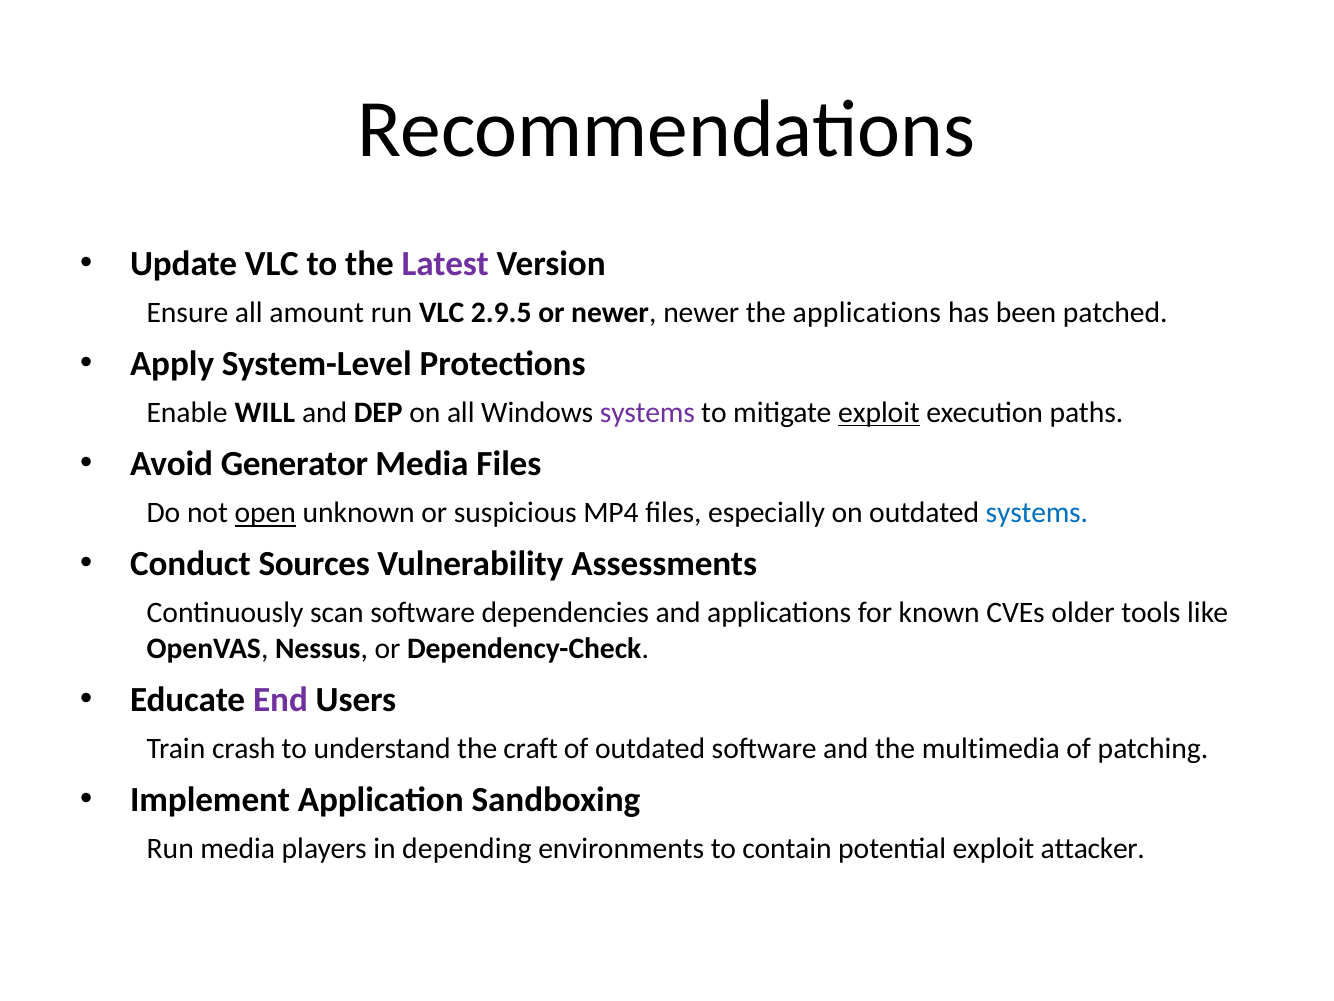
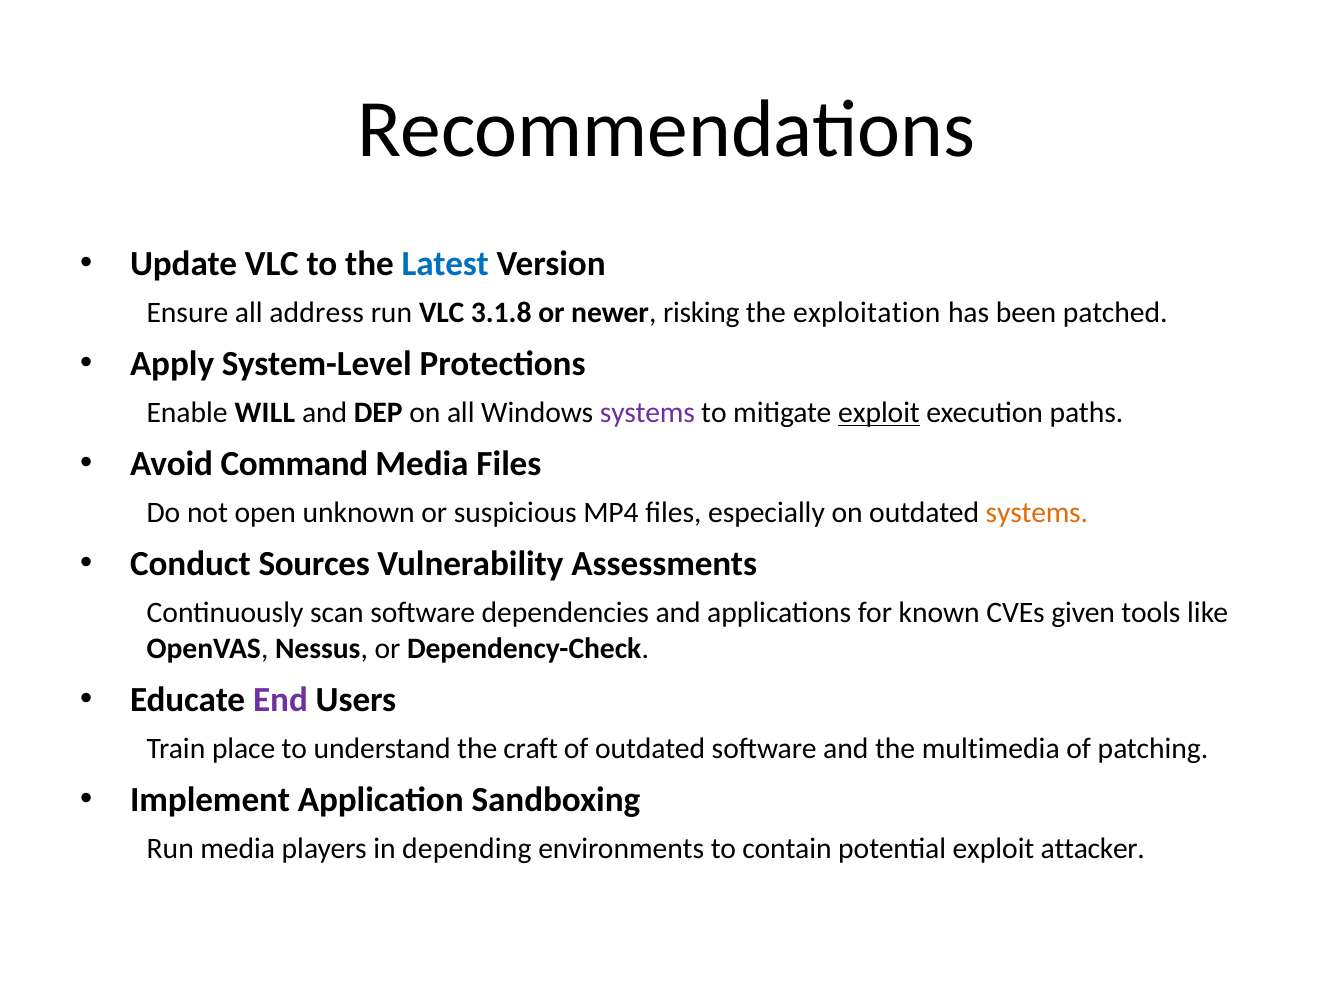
Latest colour: purple -> blue
amount: amount -> address
2.9.5: 2.9.5 -> 3.1.8
newer newer: newer -> risking
the applications: applications -> exploitation
Generator: Generator -> Command
open underline: present -> none
systems at (1037, 513) colour: blue -> orange
older: older -> given
crash: crash -> place
